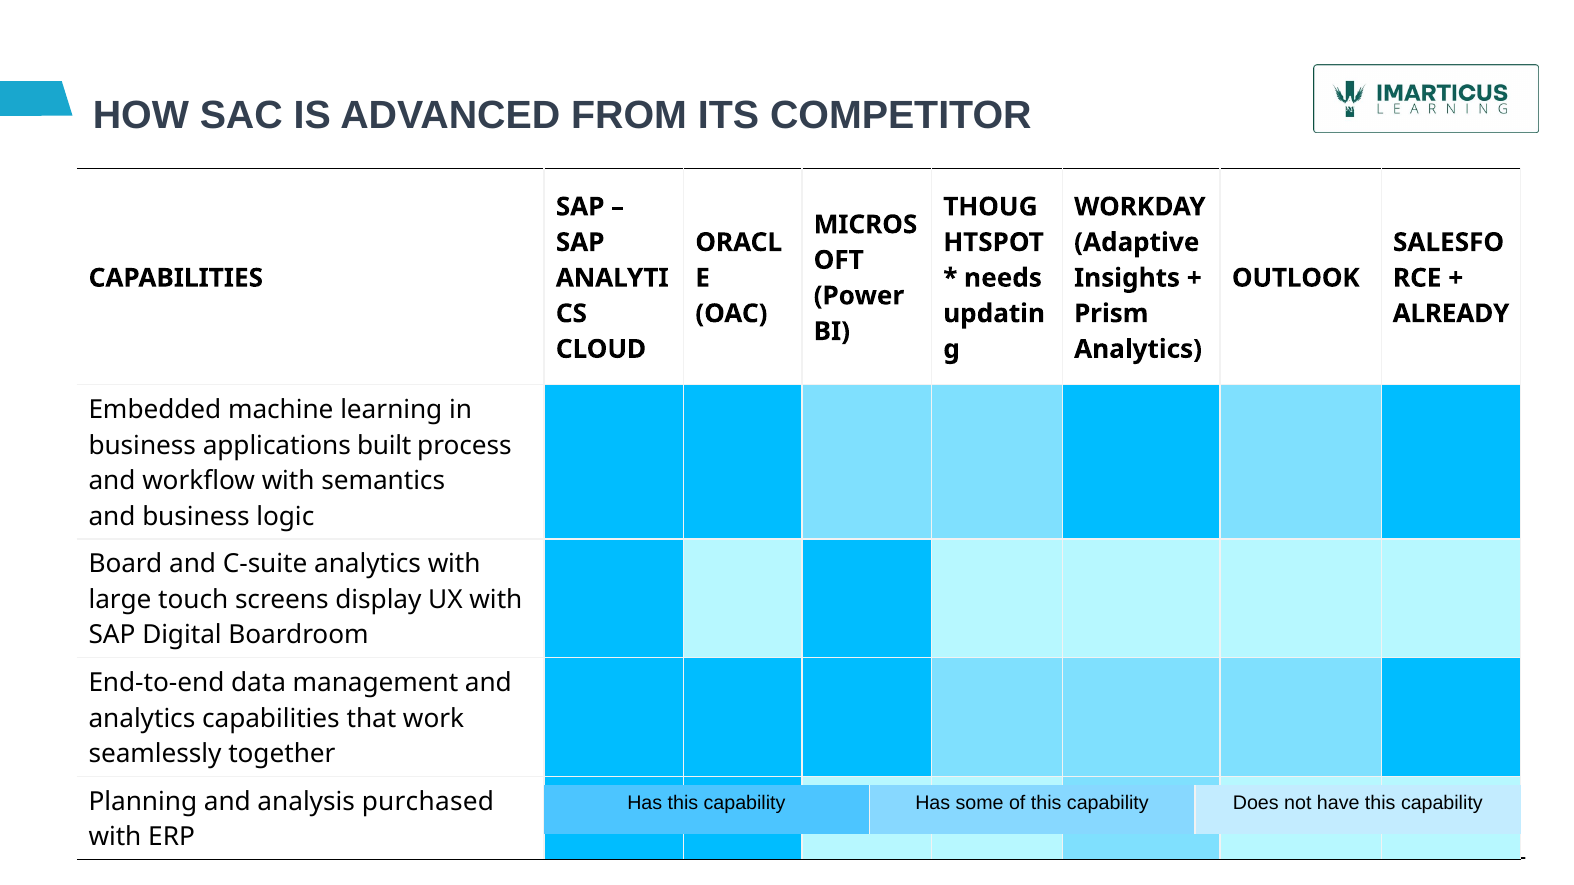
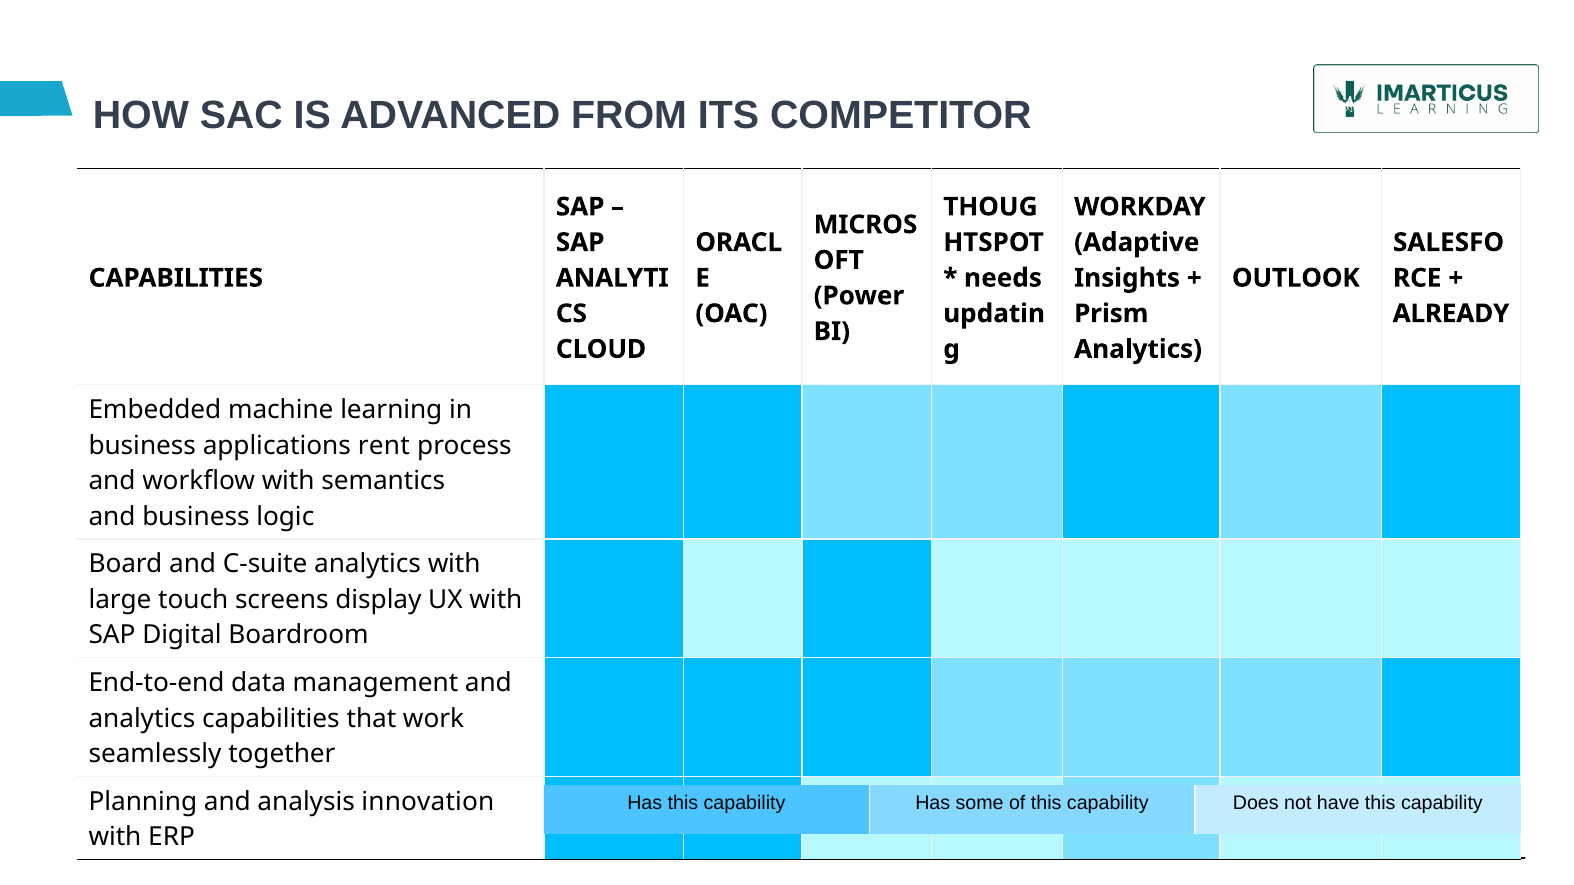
built: built -> rent
purchased: purchased -> innovation
